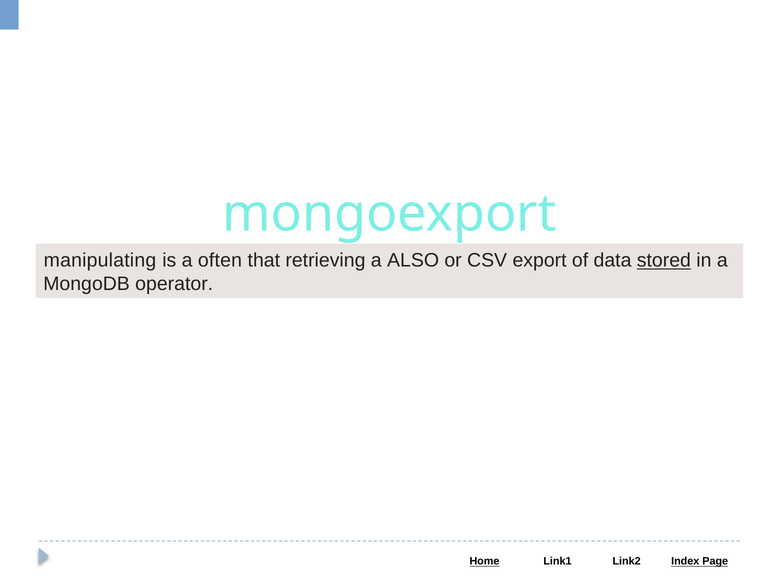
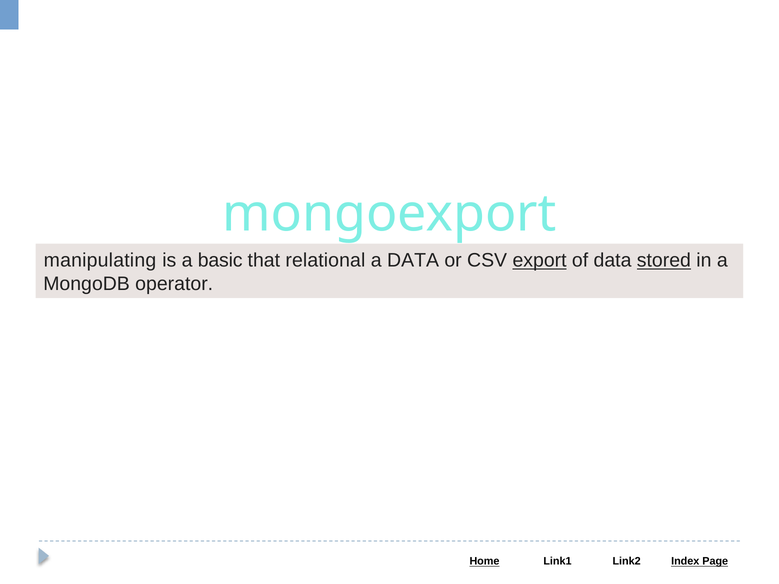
often: often -> basic
retrieving: retrieving -> relational
a ALSO: ALSO -> DATA
export underline: none -> present
